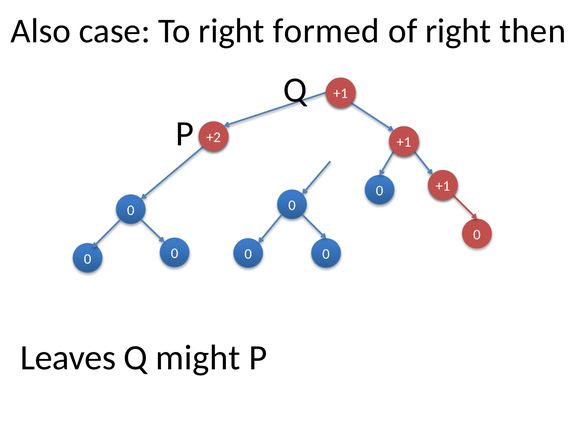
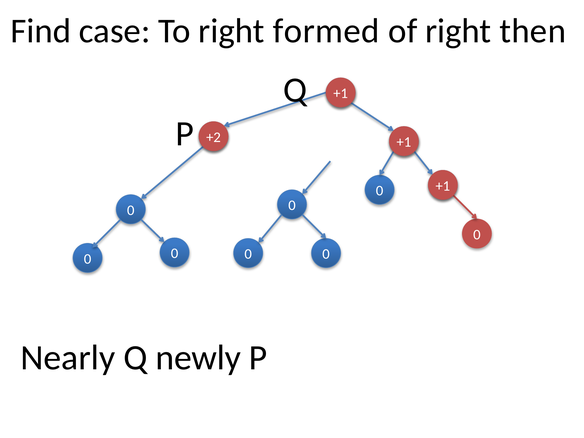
Also: Also -> Find
Leaves: Leaves -> Nearly
might: might -> newly
